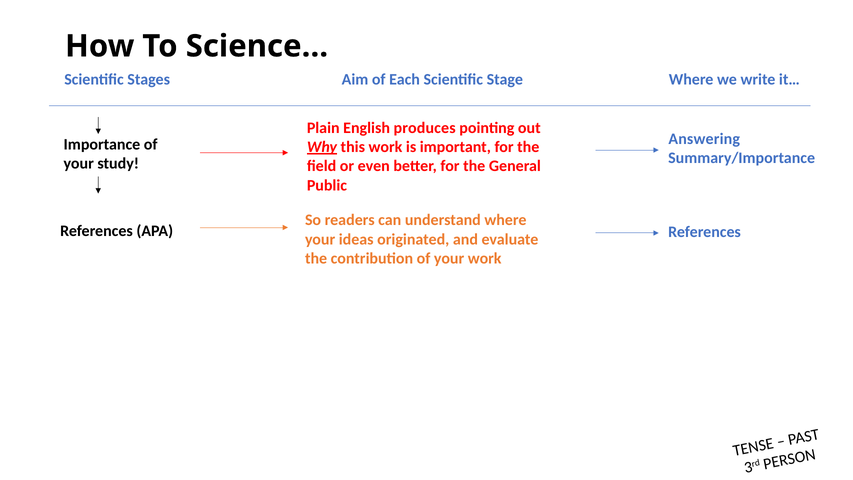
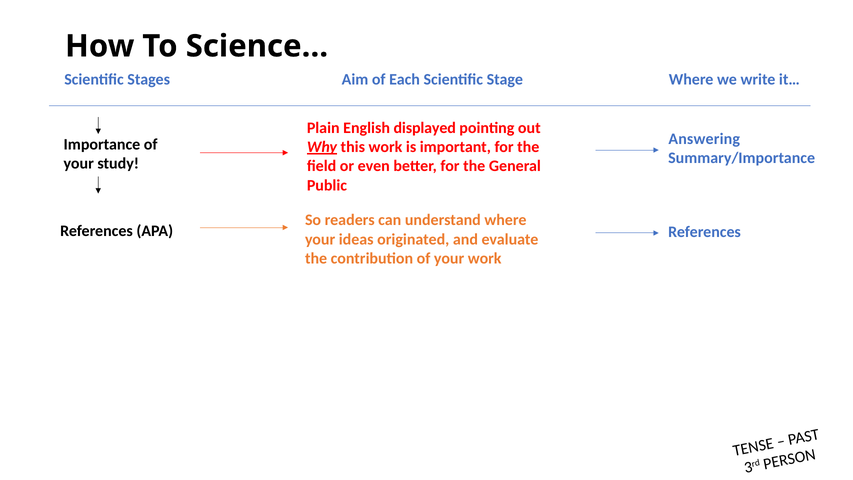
produces: produces -> displayed
